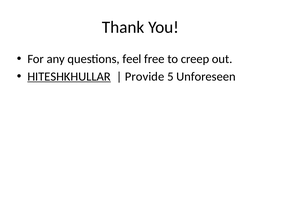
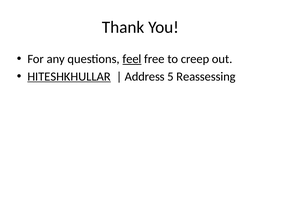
feel underline: none -> present
Provide: Provide -> Address
Unforeseen: Unforeseen -> Reassessing
